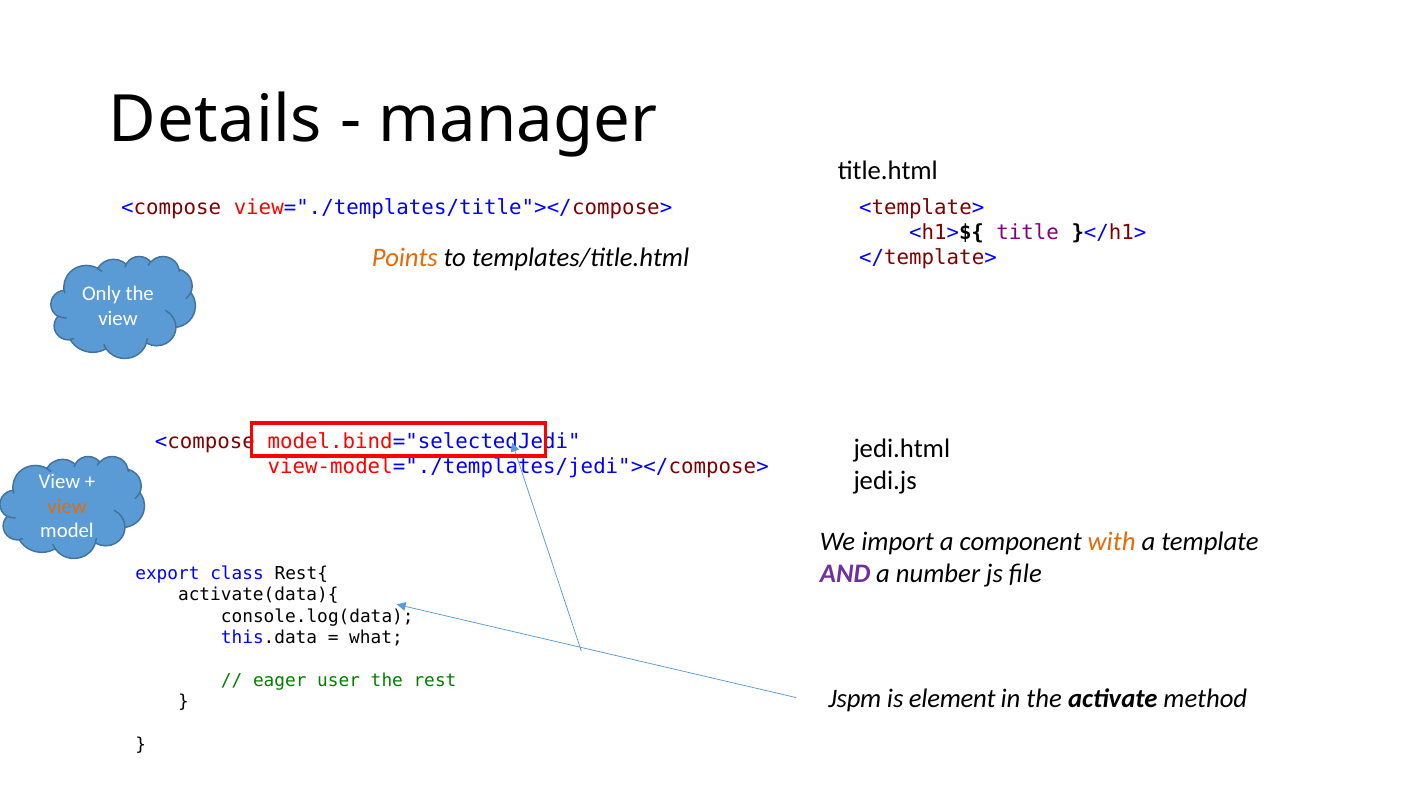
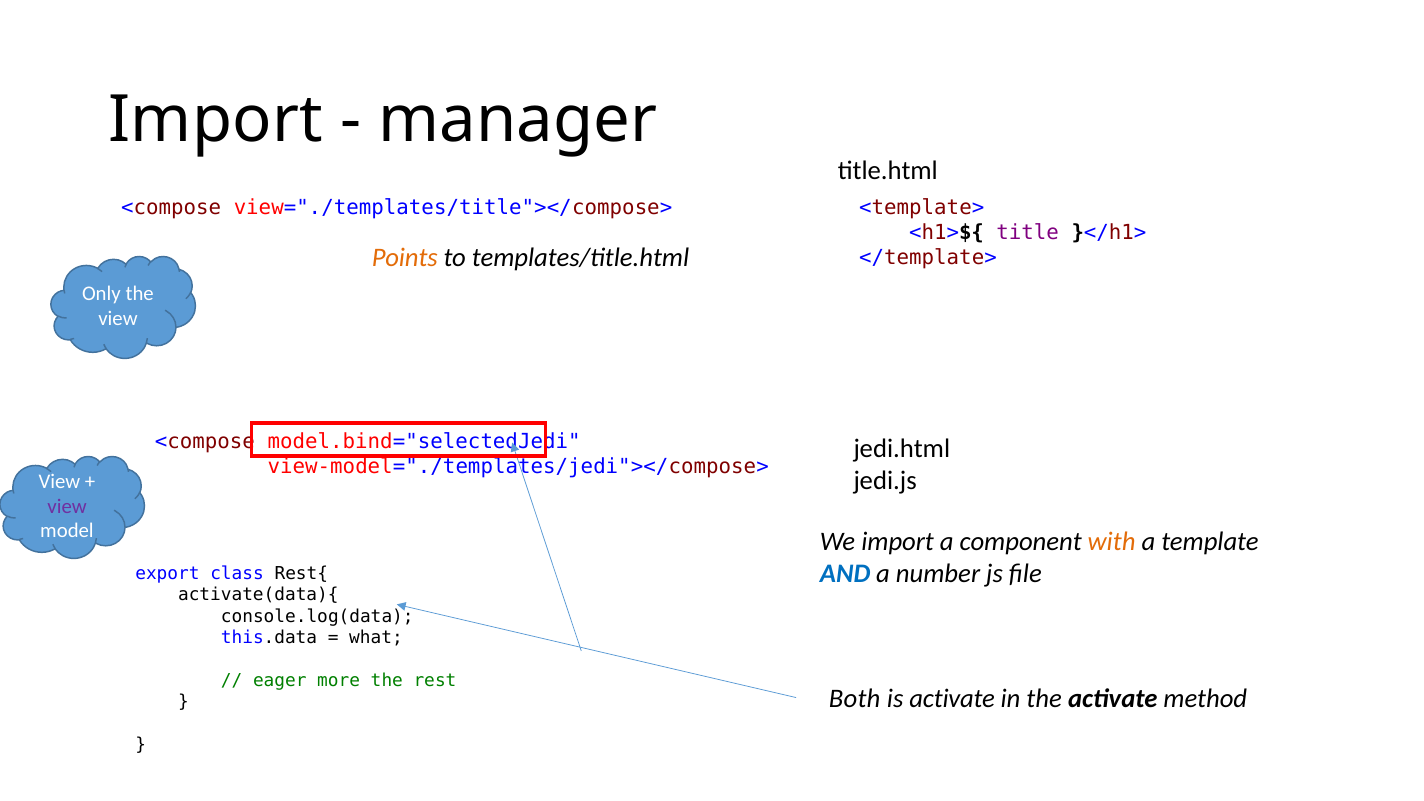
Details at (216, 120): Details -> Import
view at (67, 506) colour: orange -> purple
AND colour: purple -> blue
user: user -> more
Jspm: Jspm -> Both
is element: element -> activate
